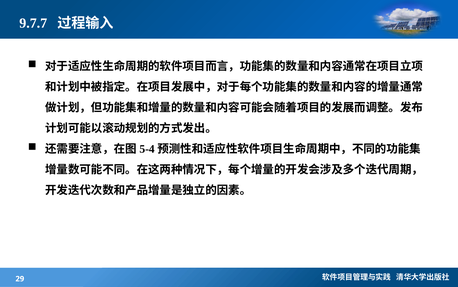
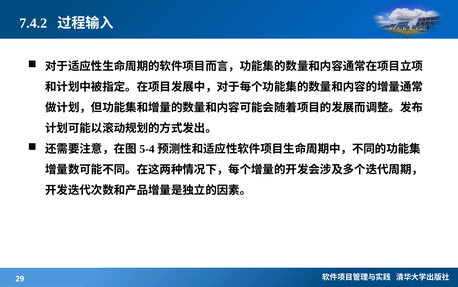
9.7.7: 9.7.7 -> 7.4.2
